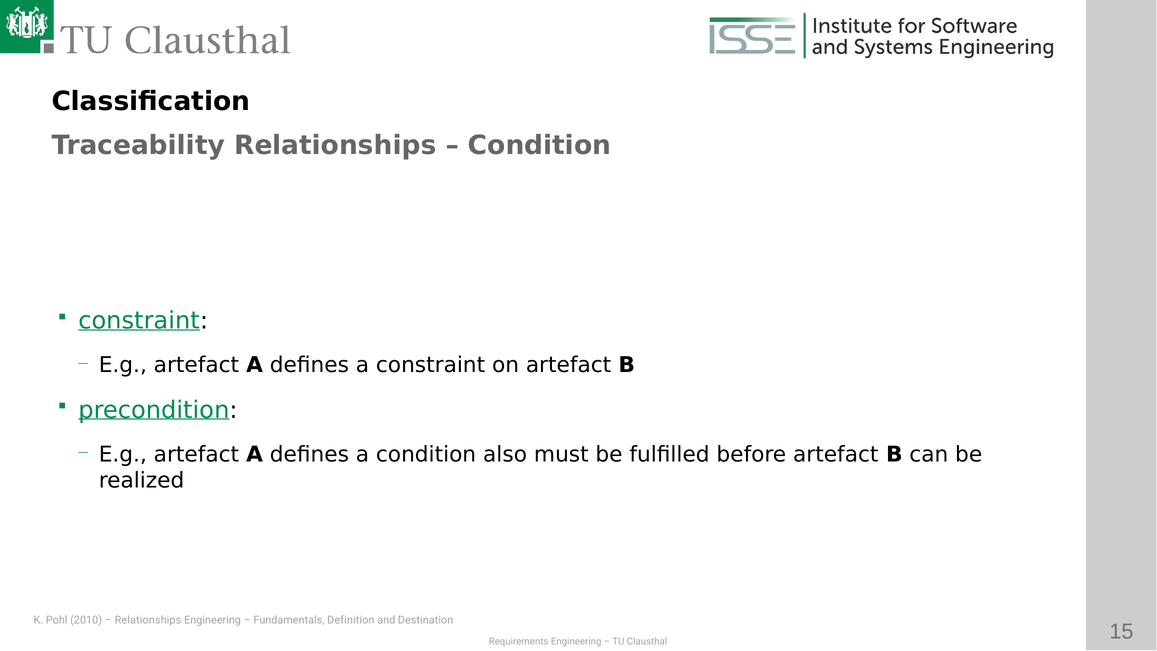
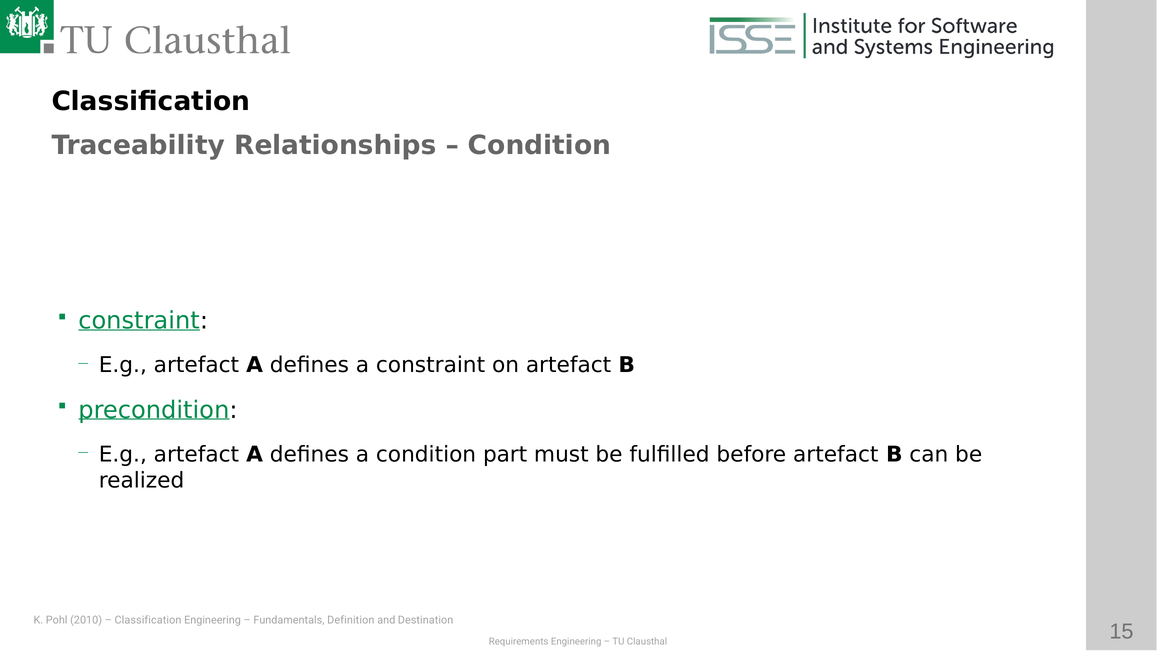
also: also -> part
Relationships at (148, 620): Relationships -> Classification
